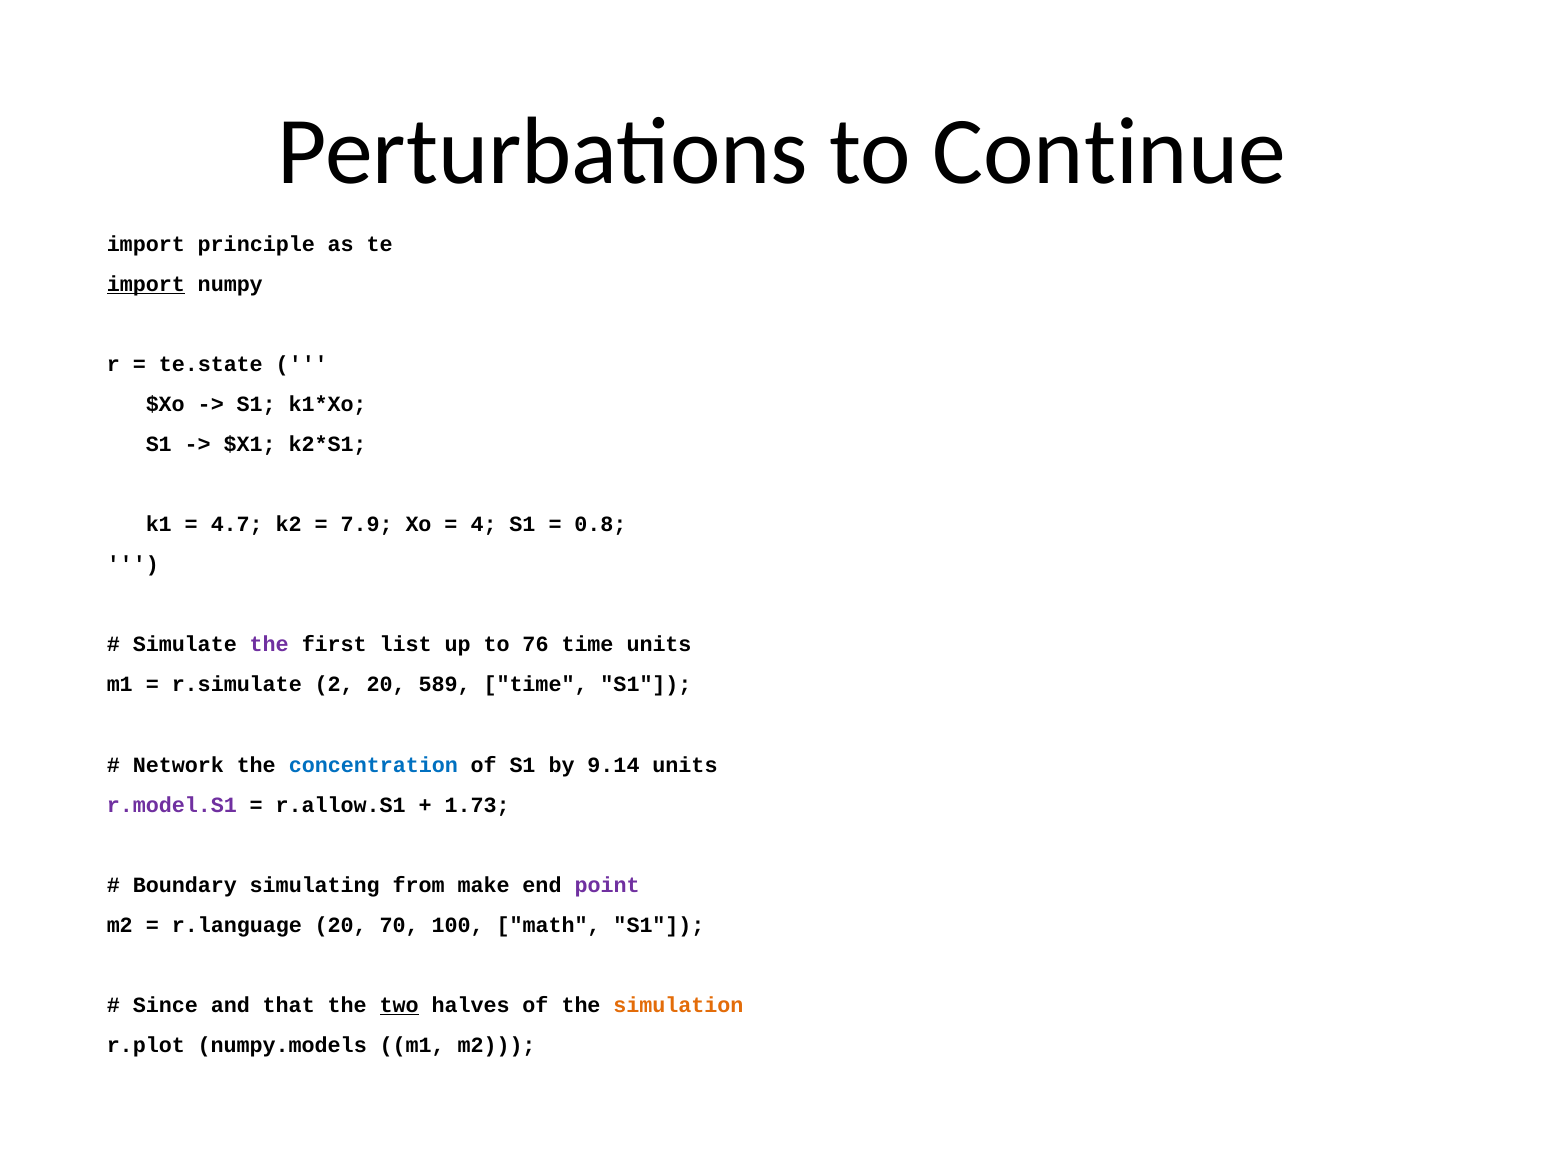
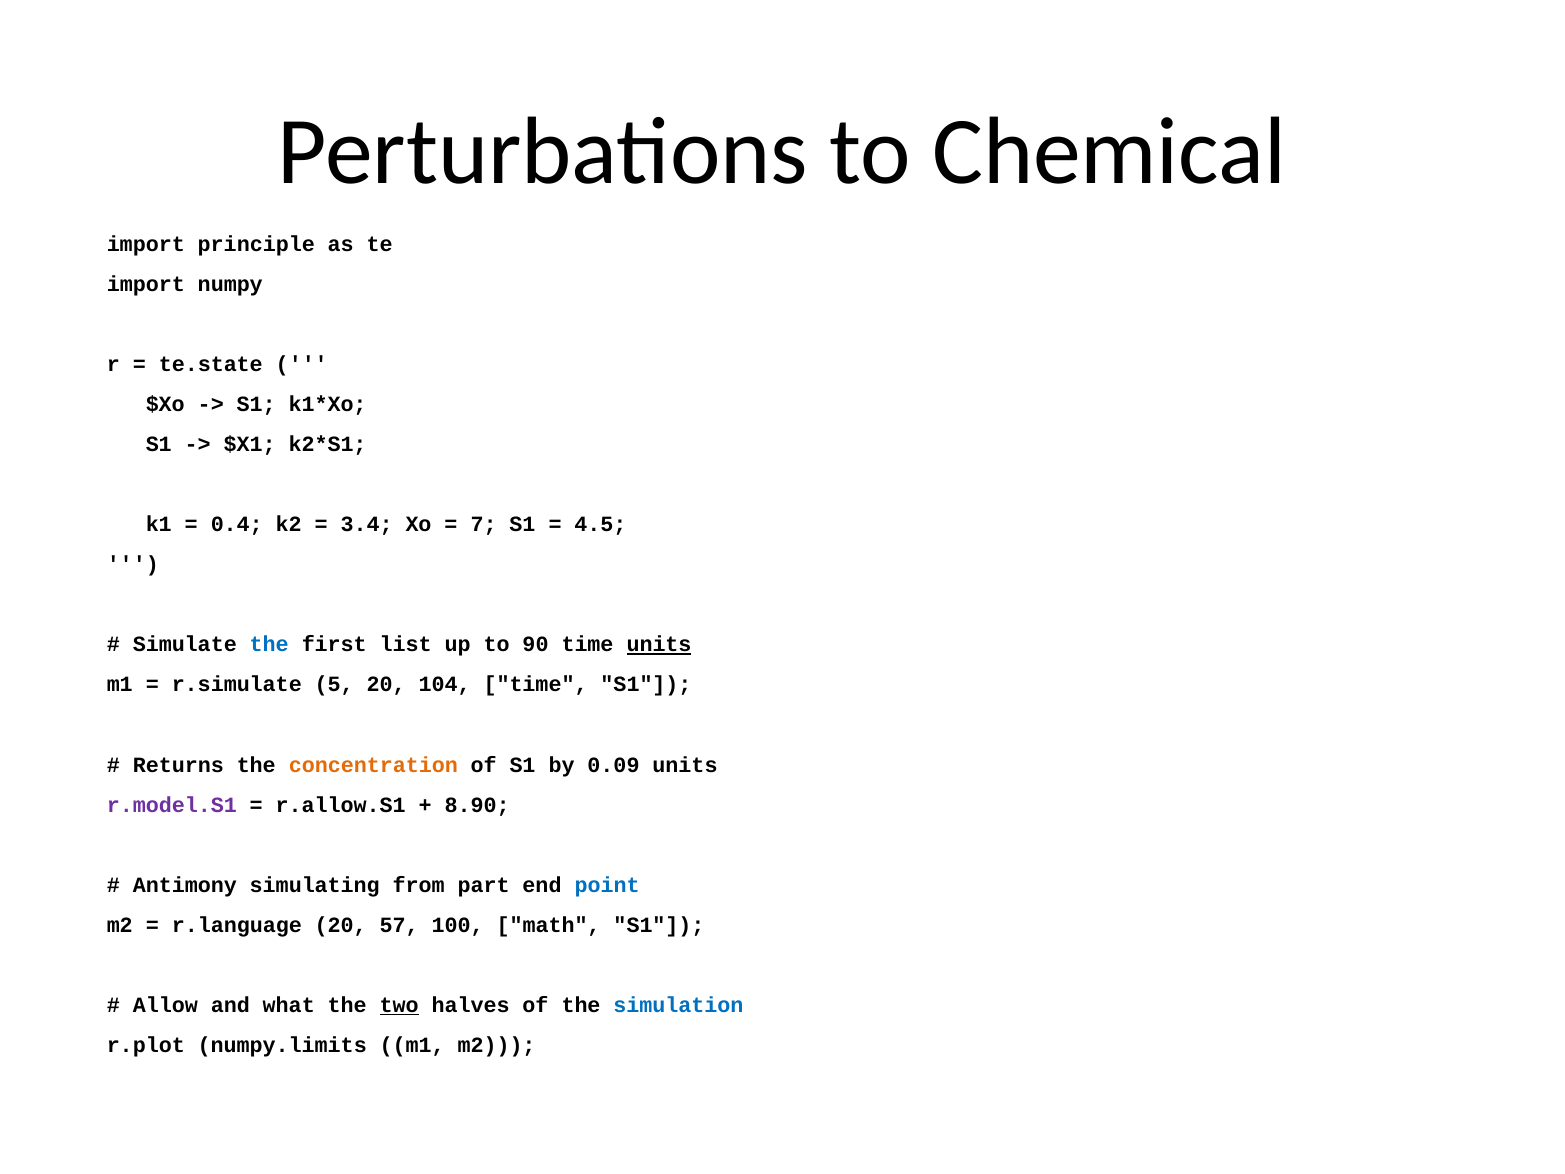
Continue: Continue -> Chemical
import at (146, 284) underline: present -> none
4.7: 4.7 -> 0.4
7.9: 7.9 -> 3.4
4: 4 -> 7
0.8: 0.8 -> 4.5
the at (269, 645) colour: purple -> blue
76: 76 -> 90
units at (659, 645) underline: none -> present
2: 2 -> 5
589: 589 -> 104
Network: Network -> Returns
concentration colour: blue -> orange
9.14: 9.14 -> 0.09
1.73: 1.73 -> 8.90
Boundary: Boundary -> Antimony
make: make -> part
point colour: purple -> blue
70: 70 -> 57
Since: Since -> Allow
that: that -> what
simulation colour: orange -> blue
numpy.models: numpy.models -> numpy.limits
